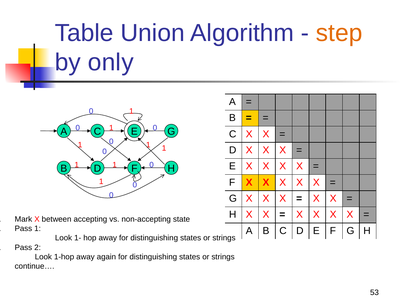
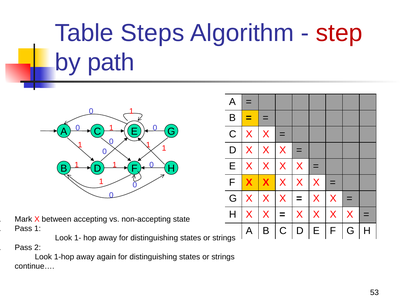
Union: Union -> Steps
step colour: orange -> red
only: only -> path
